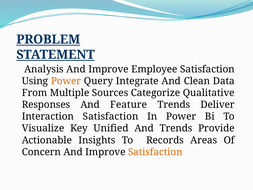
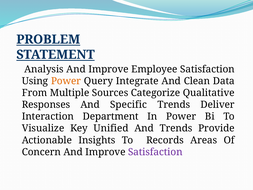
Feature: Feature -> Specific
Interaction Satisfaction: Satisfaction -> Department
Satisfaction at (155, 152) colour: orange -> purple
